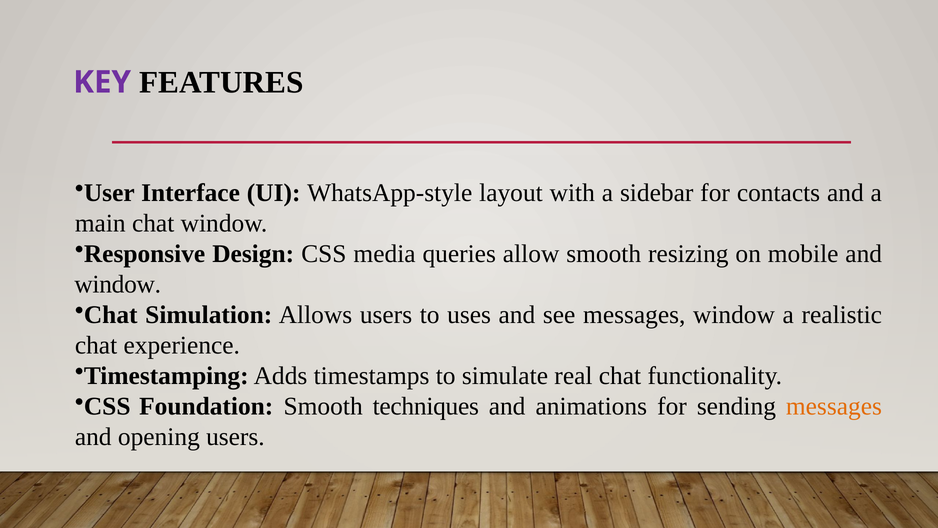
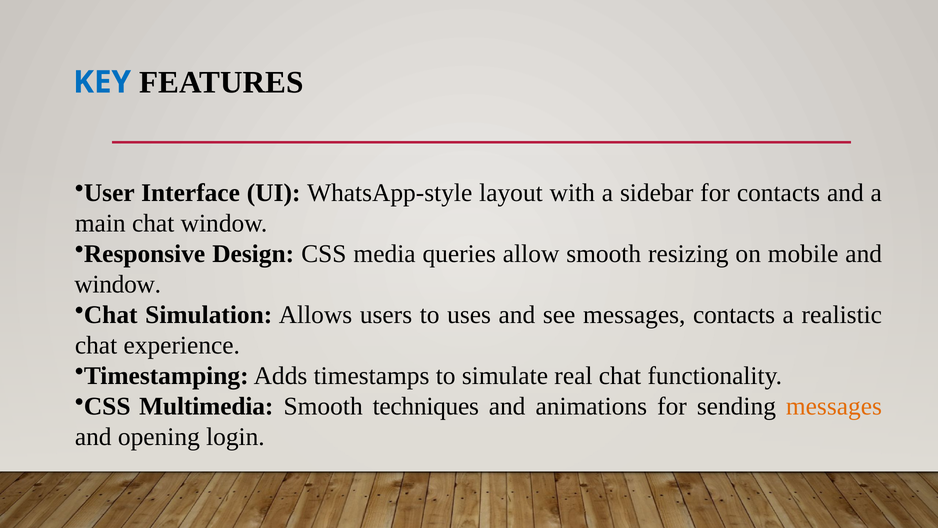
KEY colour: purple -> blue
messages window: window -> contacts
Foundation: Foundation -> Multimedia
opening users: users -> login
